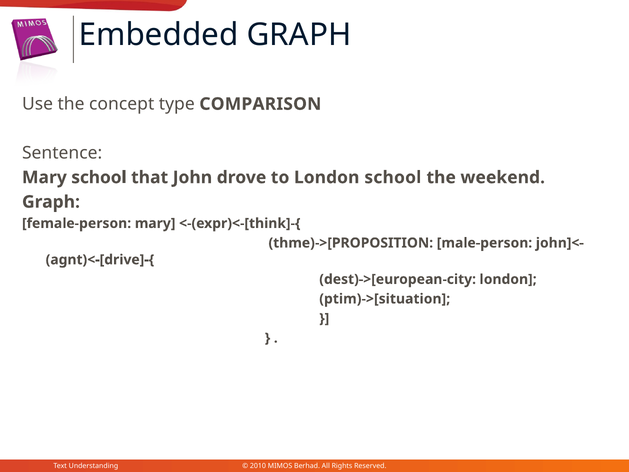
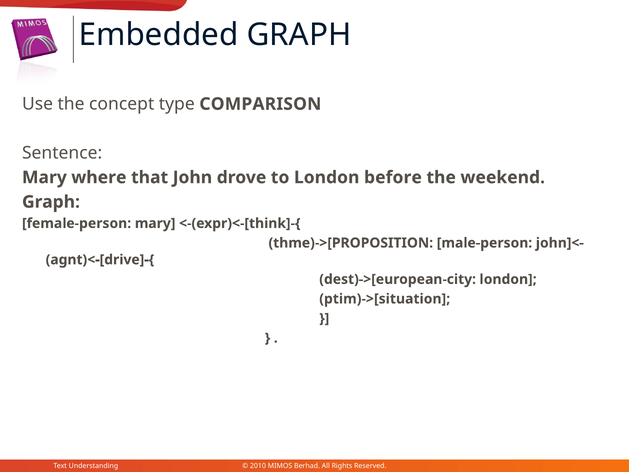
Mary school: school -> where
London school: school -> before
